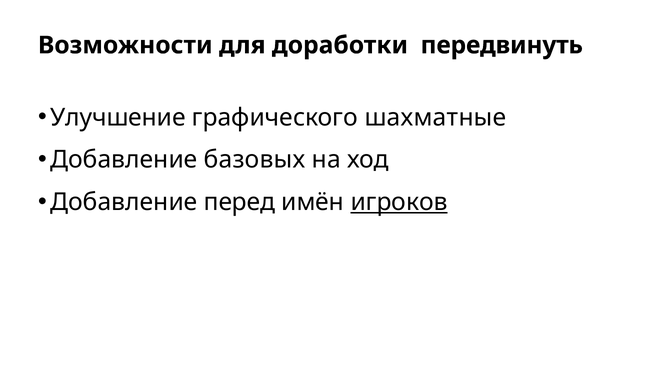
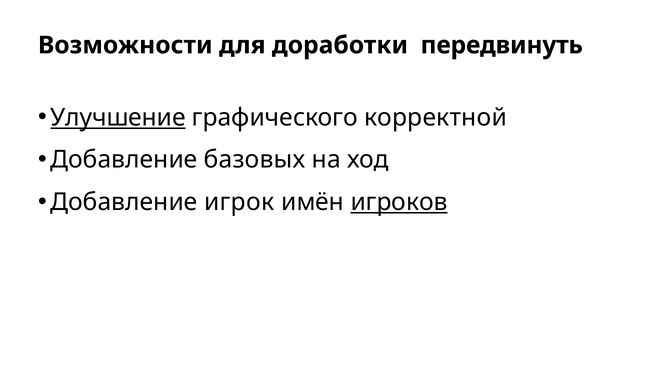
Улучшение underline: none -> present
шахматные: шахматные -> корректной
перед: перед -> игрок
